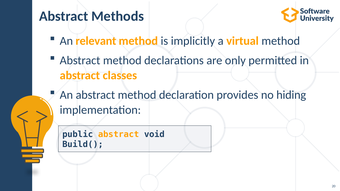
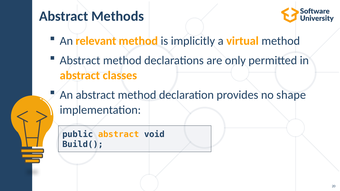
hiding: hiding -> shape
